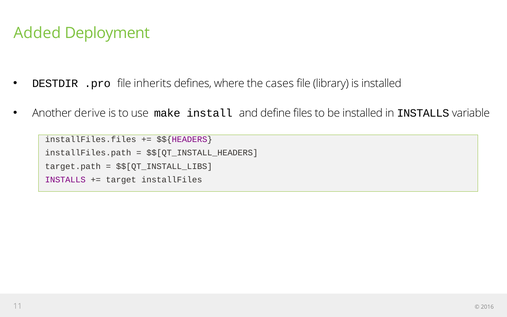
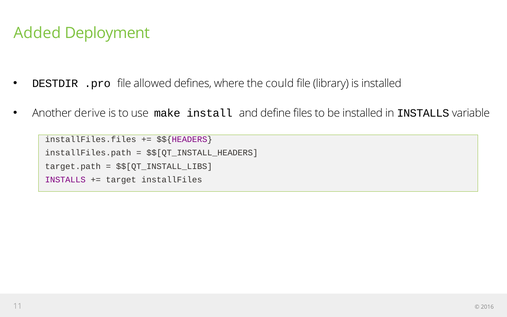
inherits: inherits -> allowed
cases: cases -> could
